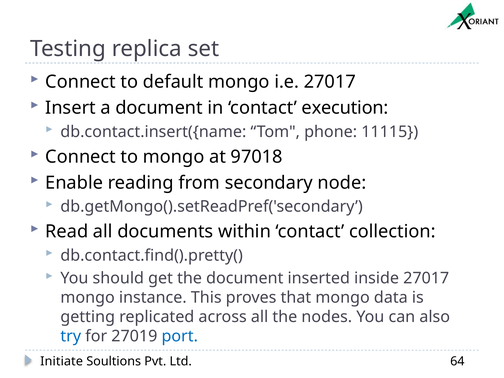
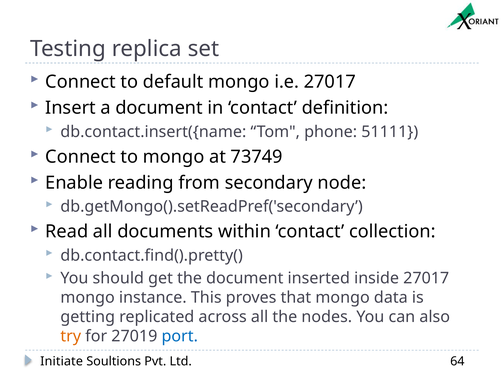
execution: execution -> definition
11115: 11115 -> 51111
97018: 97018 -> 73749
try colour: blue -> orange
